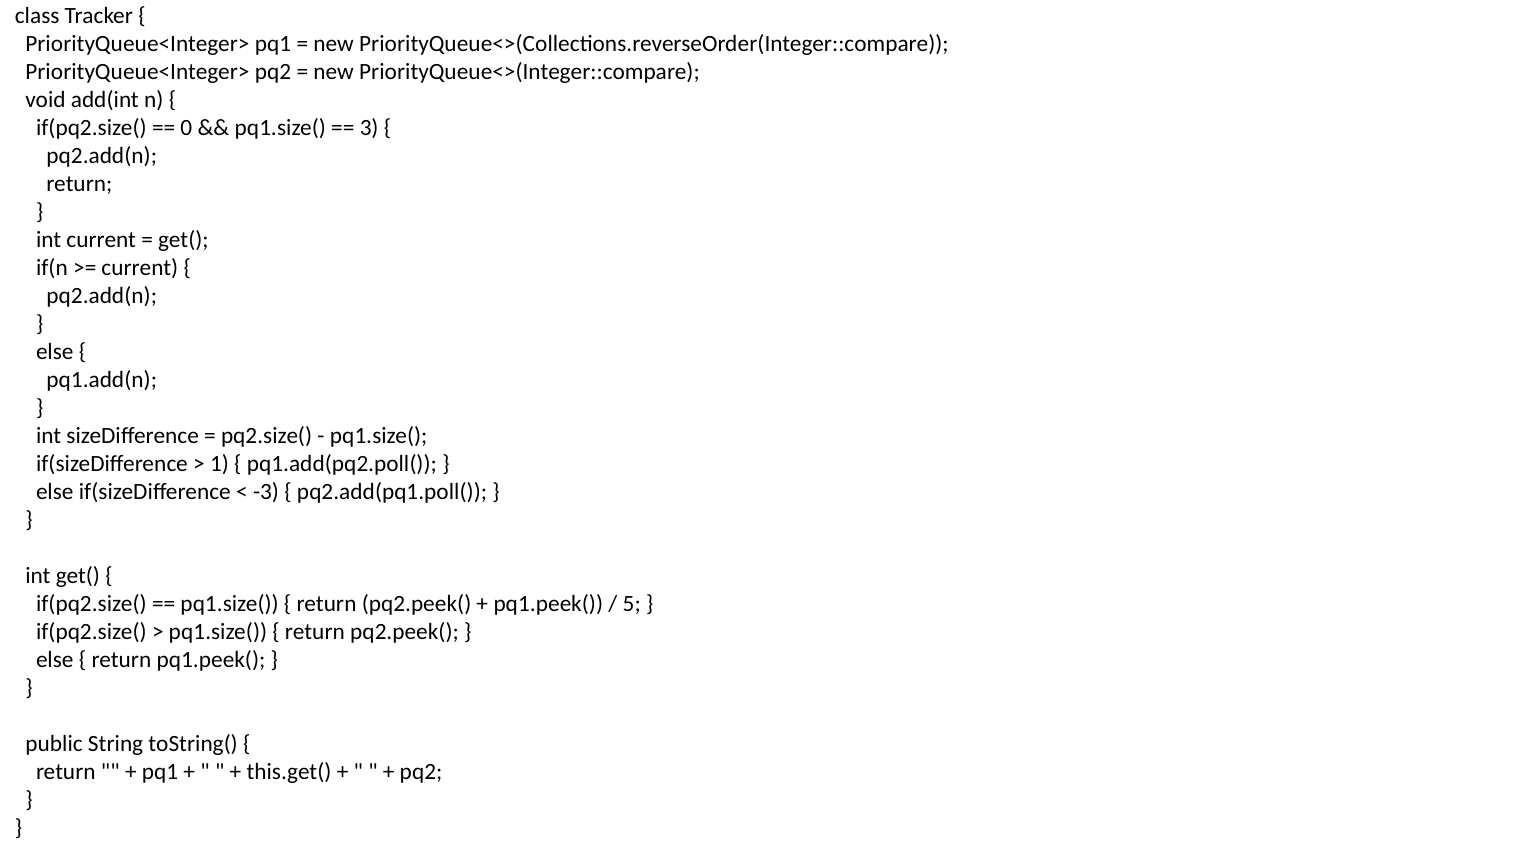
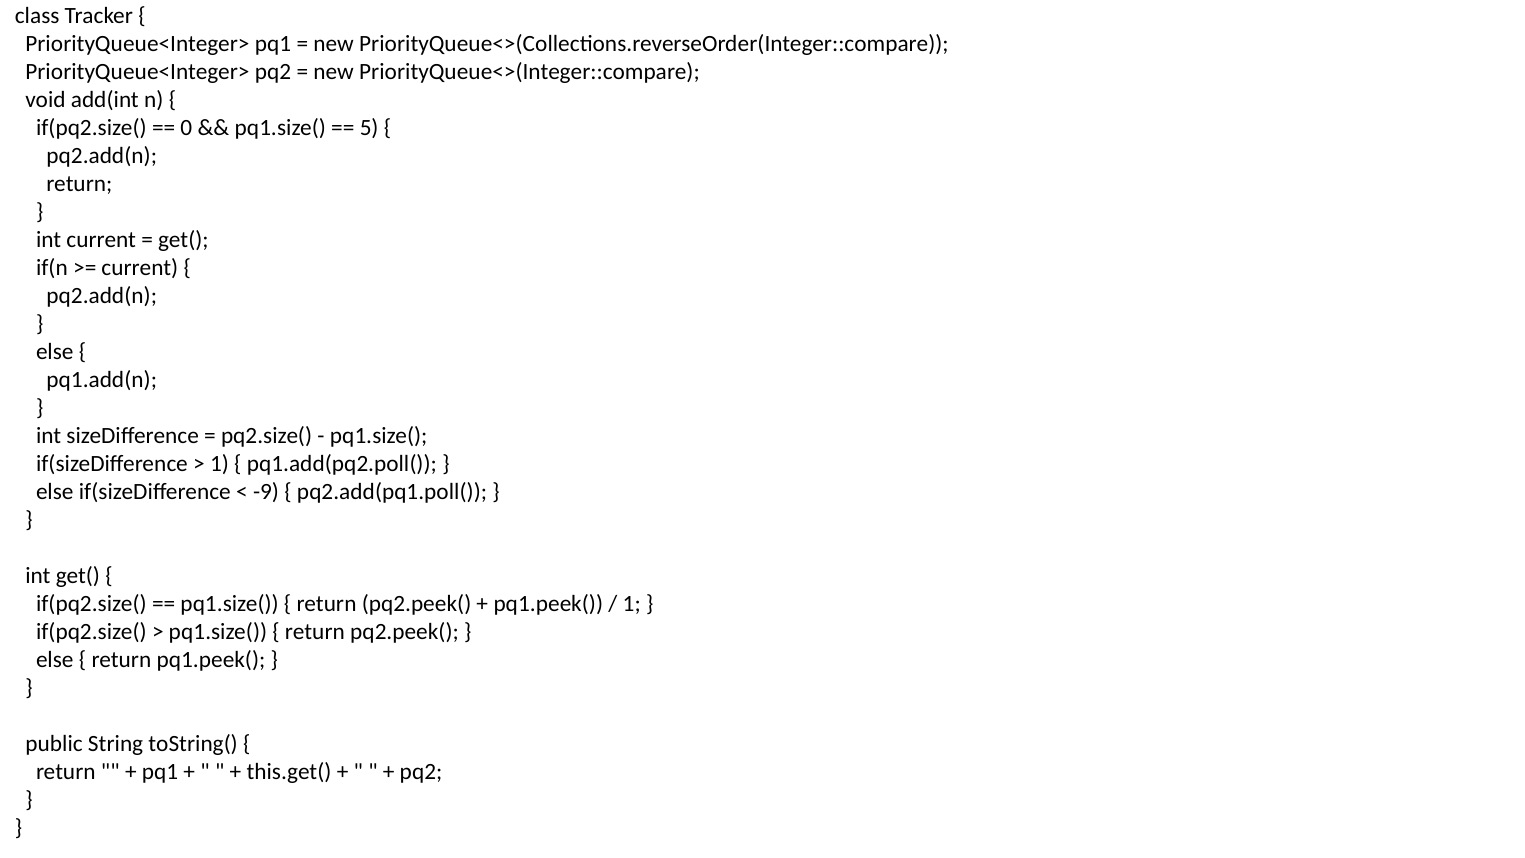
3: 3 -> 5
-3: -3 -> -9
5 at (632, 604): 5 -> 1
